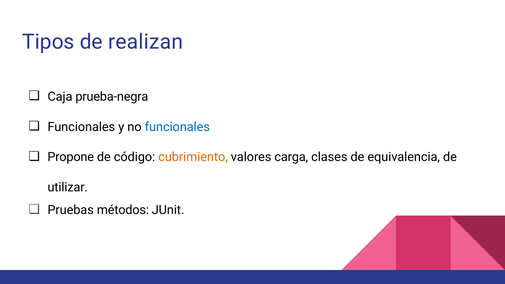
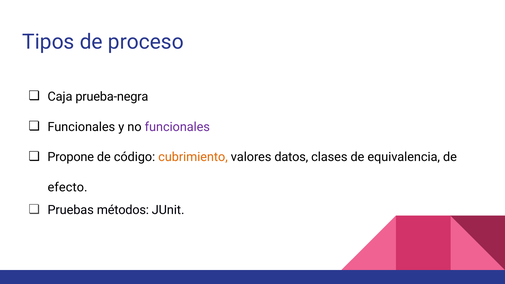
realizan: realizan -> proceso
funcionales at (177, 127) colour: blue -> purple
carga: carga -> datos
utilizar: utilizar -> efecto
